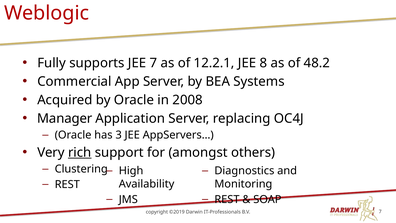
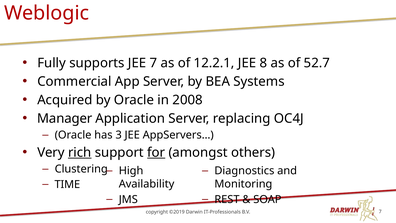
48.2: 48.2 -> 52.7
for underline: none -> present
REST at (67, 184): REST -> TIME
